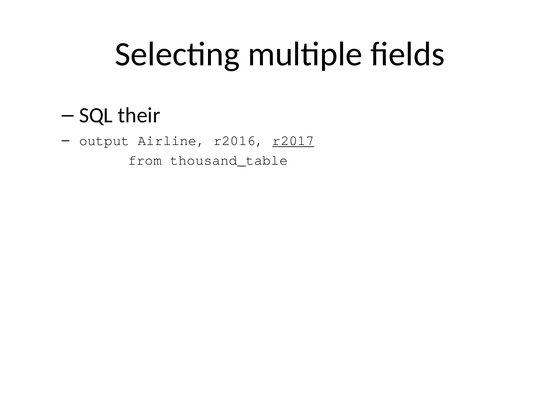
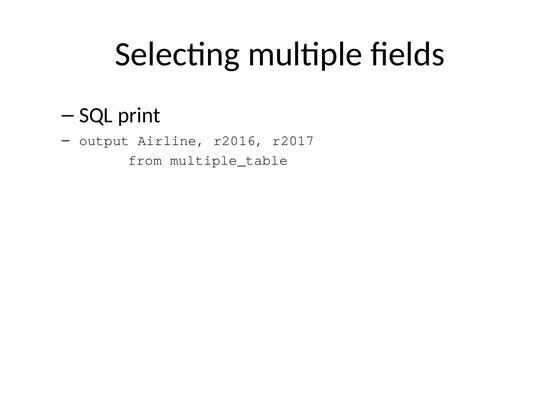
their: their -> print
r2017 underline: present -> none
thousand_table: thousand_table -> multiple_table
